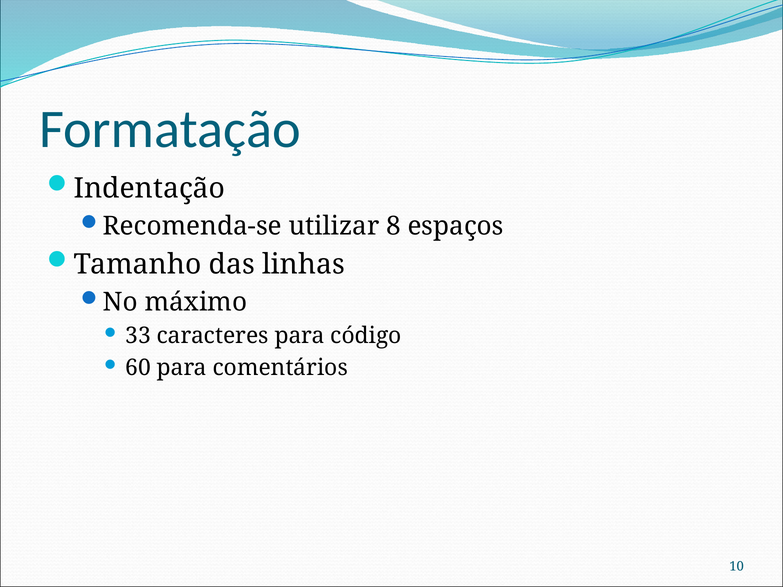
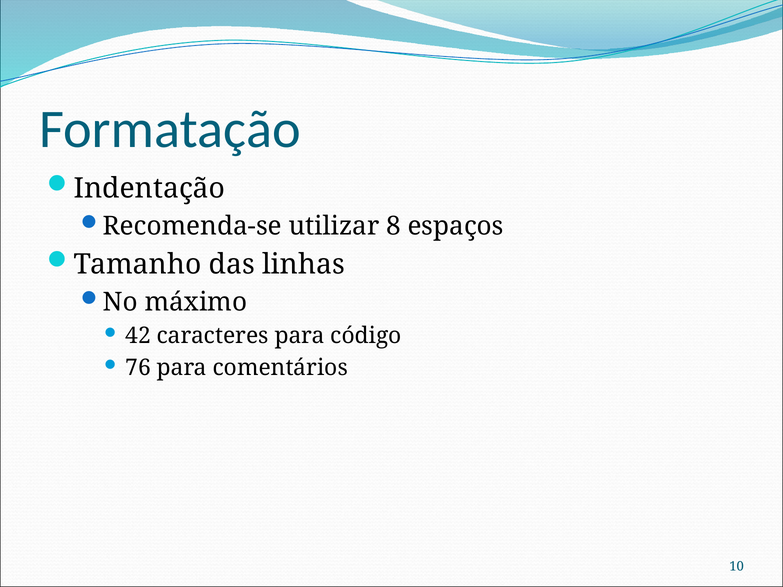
33: 33 -> 42
60: 60 -> 76
